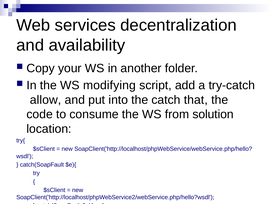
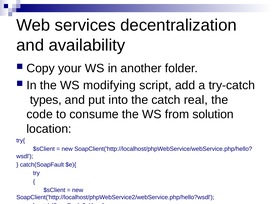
allow: allow -> types
that: that -> real
